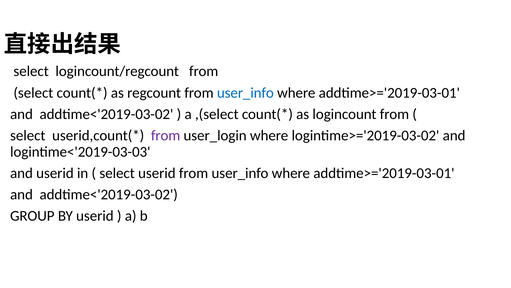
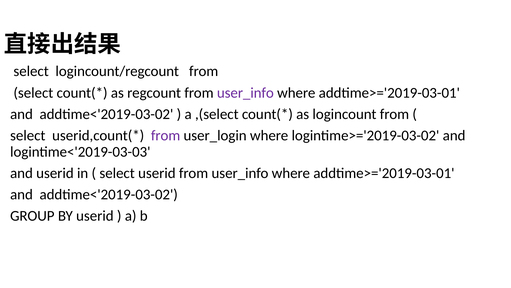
user_info at (245, 93) colour: blue -> purple
